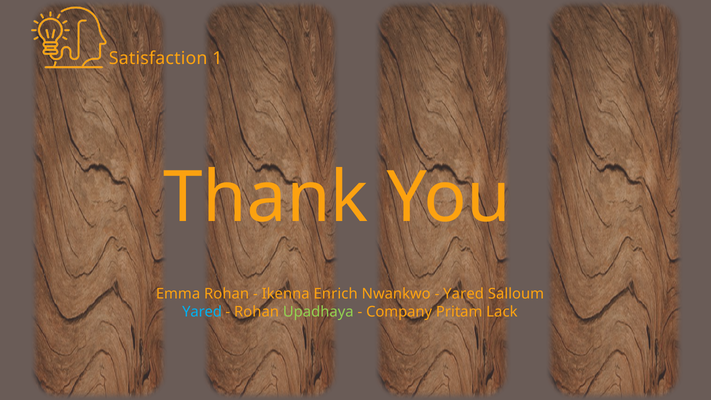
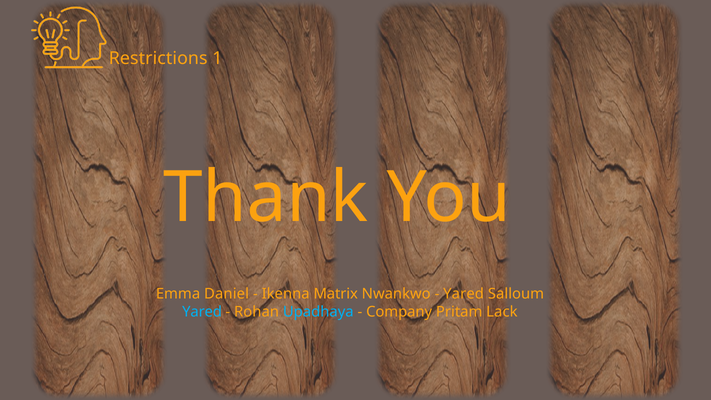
Satisfaction: Satisfaction -> Restrictions
Emma Rohan: Rohan -> Daniel
Enrich: Enrich -> Matrix
Upadhaya colour: light green -> light blue
